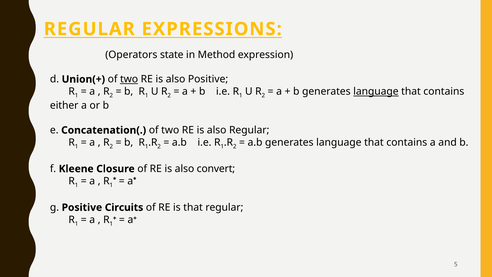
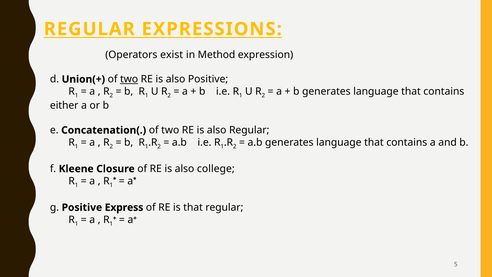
state: state -> exist
language at (376, 91) underline: present -> none
convert: convert -> college
Circuits: Circuits -> Express
